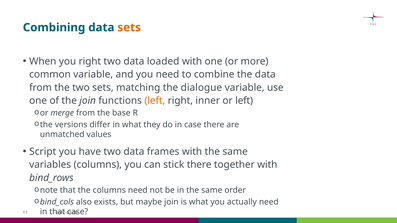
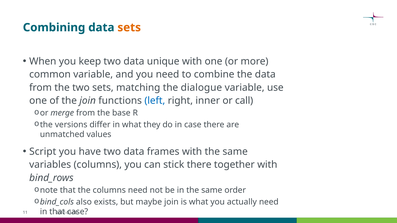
you right: right -> keep
loaded: loaded -> unique
left at (155, 101) colour: orange -> blue
or left: left -> call
